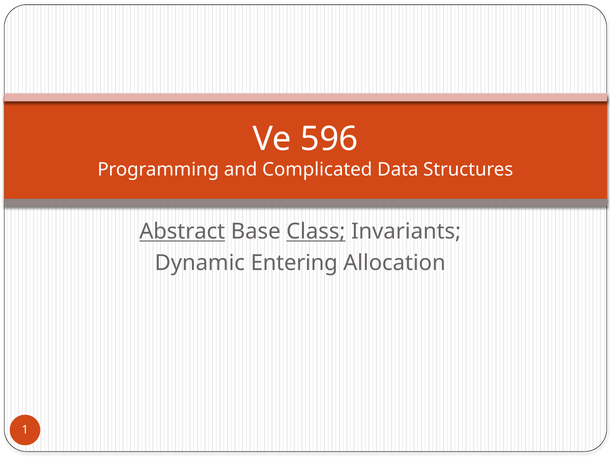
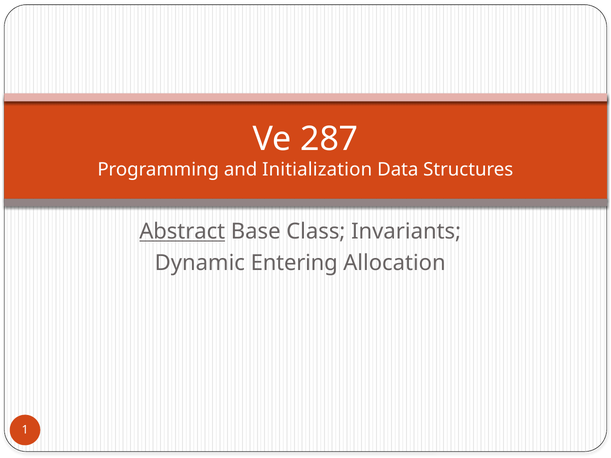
596: 596 -> 287
Complicated: Complicated -> Initialization
Class underline: present -> none
